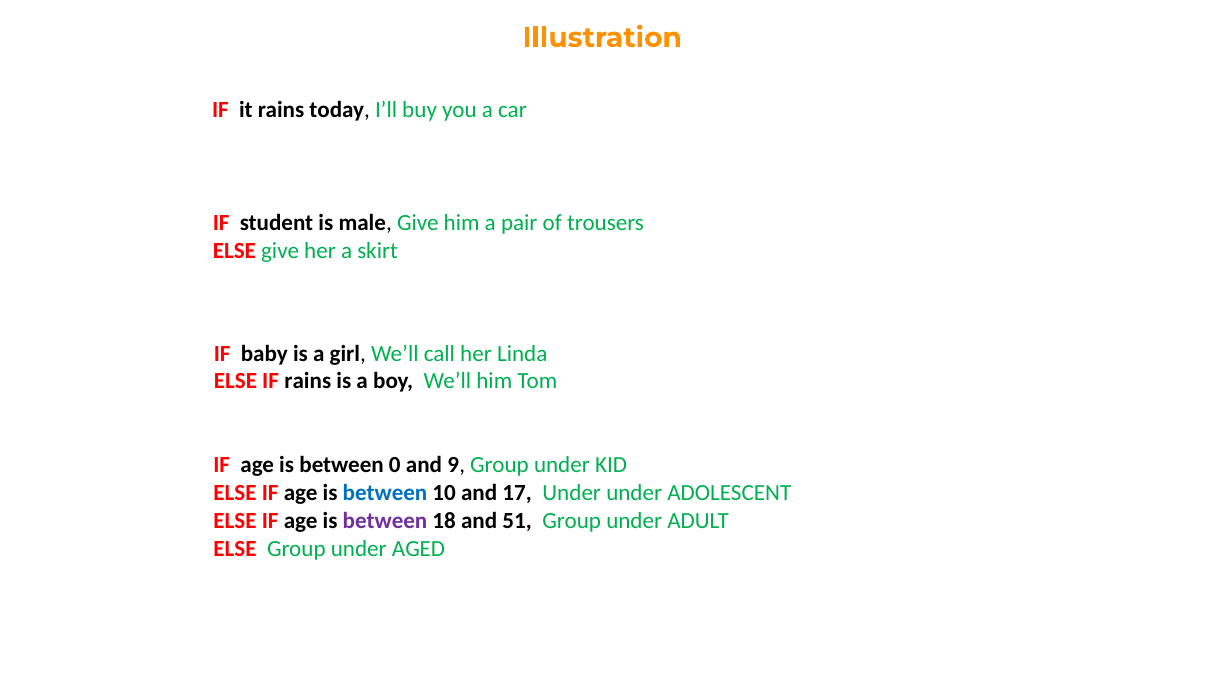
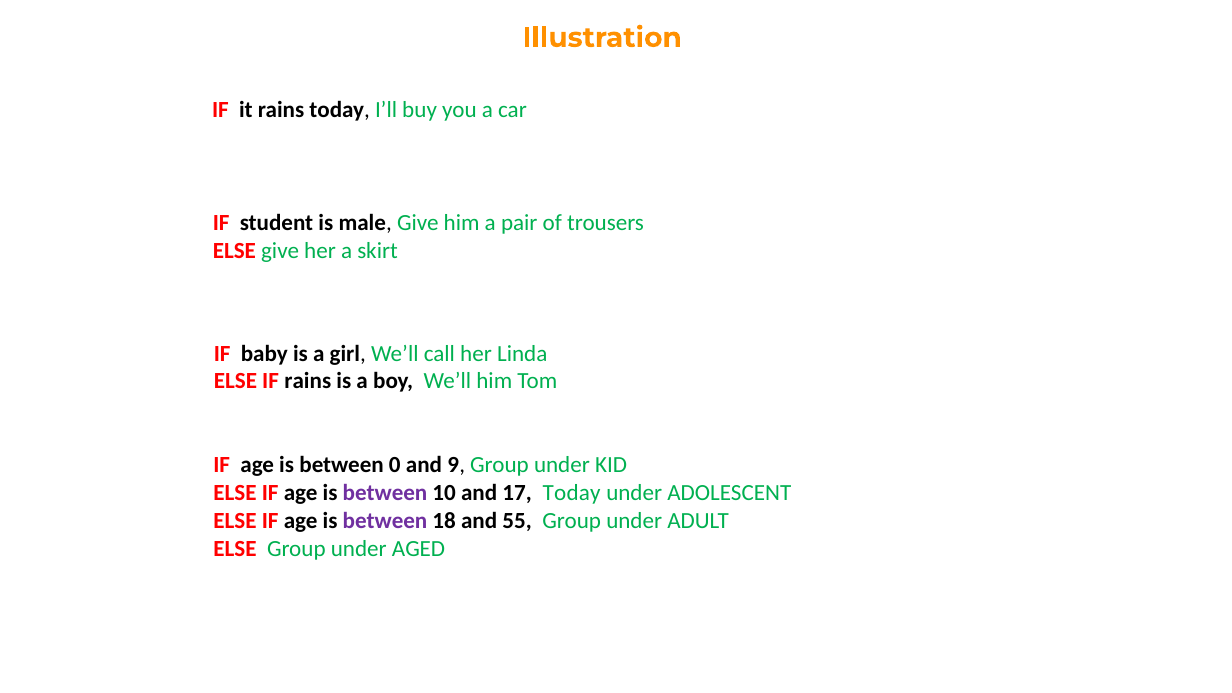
between at (385, 493) colour: blue -> purple
17 Under: Under -> Today
51: 51 -> 55
